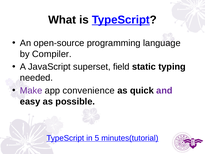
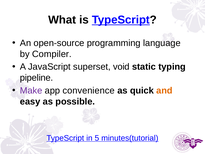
field: field -> void
needed: needed -> pipeline
and colour: purple -> orange
